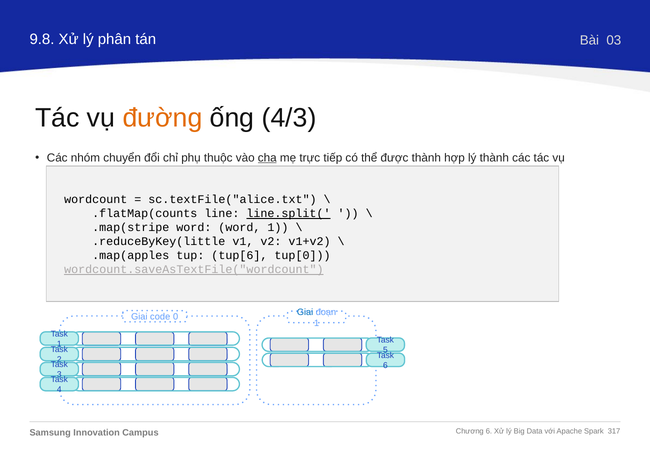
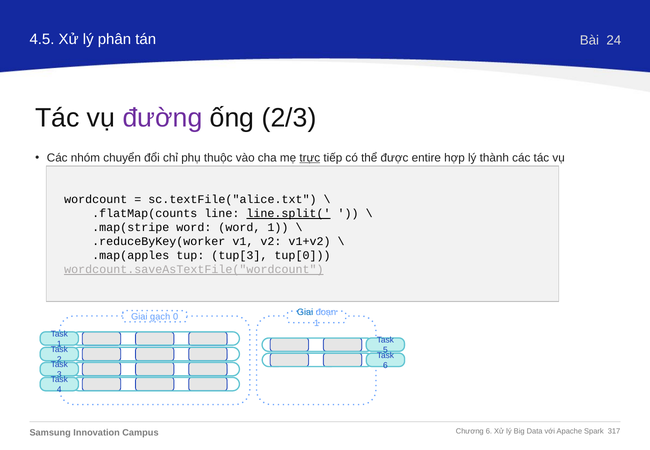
9.8: 9.8 -> 4.5
03: 03 -> 24
đường colour: orange -> purple
4/3: 4/3 -> 2/3
cha underline: present -> none
trực underline: none -> present
được thành: thành -> entire
.reduceByKey(little: .reduceByKey(little -> .reduceByKey(worker
tup[6: tup[6 -> tup[3
code: code -> gạch
